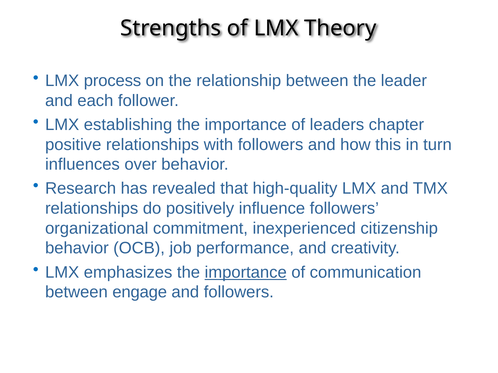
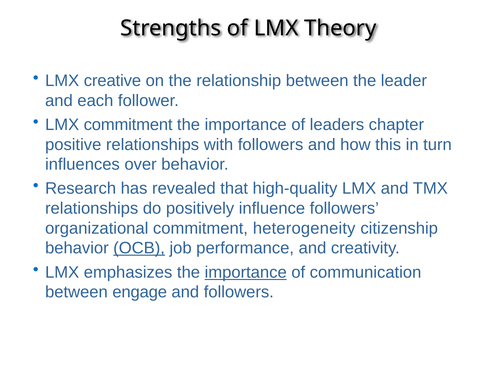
process: process -> creative
LMX establishing: establishing -> commitment
inexperienced: inexperienced -> heterogeneity
OCB underline: none -> present
